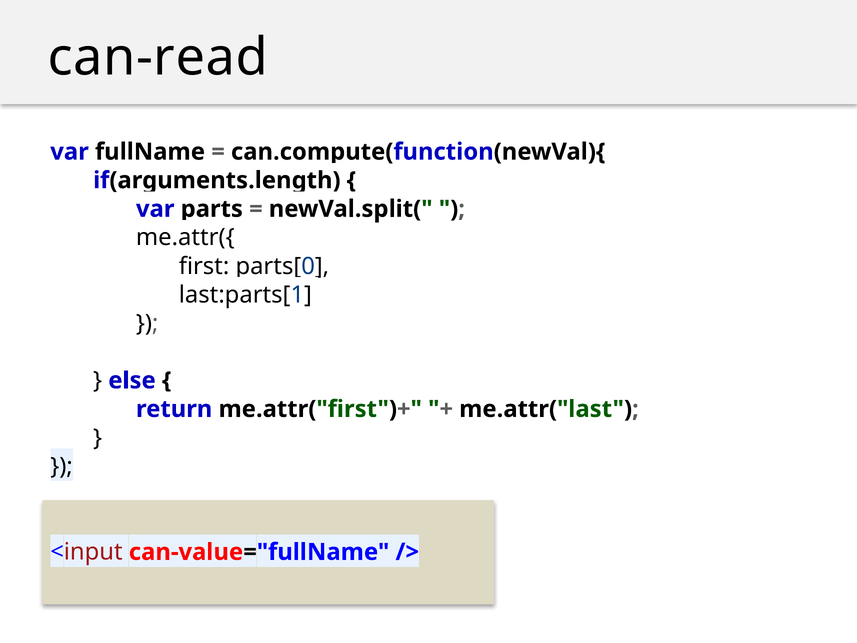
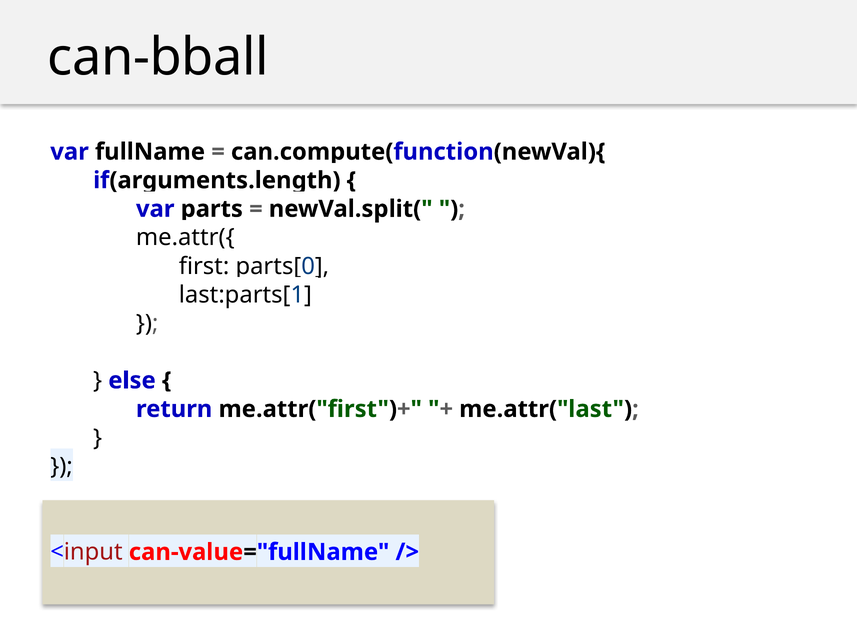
can-read: can-read -> can-bball
